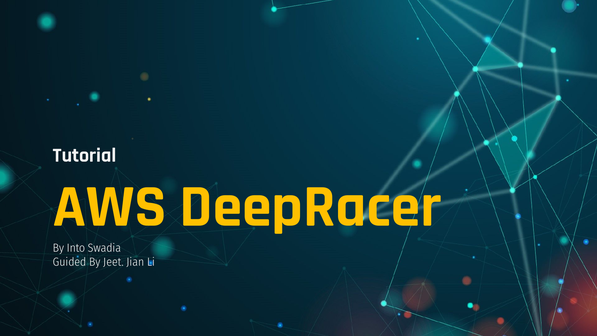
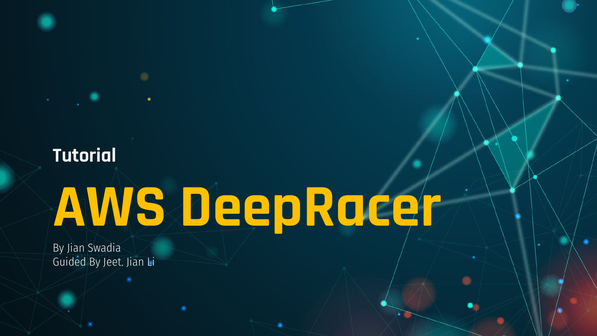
By Into: Into -> Jian
